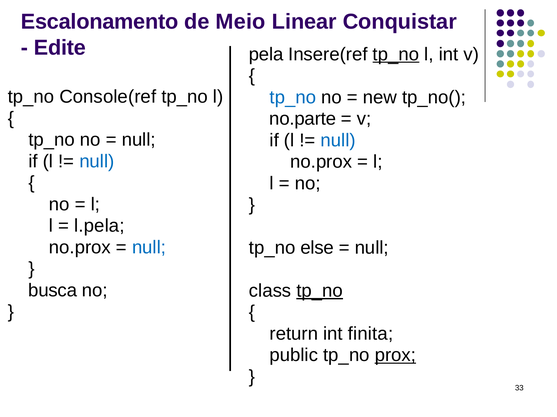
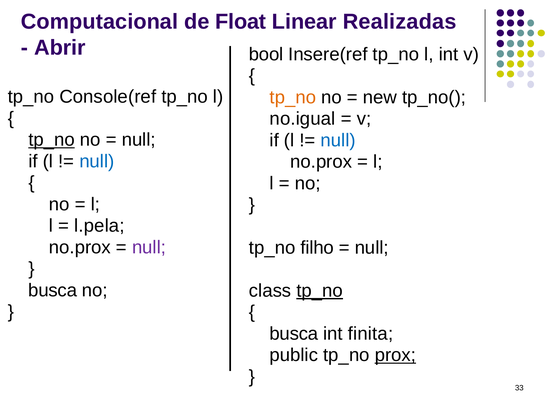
Escalonamento: Escalonamento -> Computacional
Meio: Meio -> Float
Conquistar: Conquistar -> Realizadas
Edite: Edite -> Abrir
pela: pela -> bool
tp_no at (396, 54) underline: present -> none
tp_no at (293, 97) colour: blue -> orange
no.parte: no.parte -> no.igual
tp_no at (52, 140) underline: none -> present
null at (149, 248) colour: blue -> purple
else: else -> filho
return at (294, 334): return -> busca
